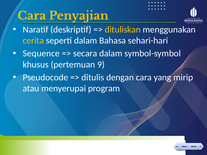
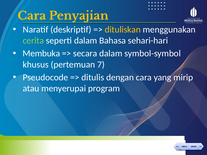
cerita colour: yellow -> light green
Sequence: Sequence -> Membuka
9: 9 -> 7
